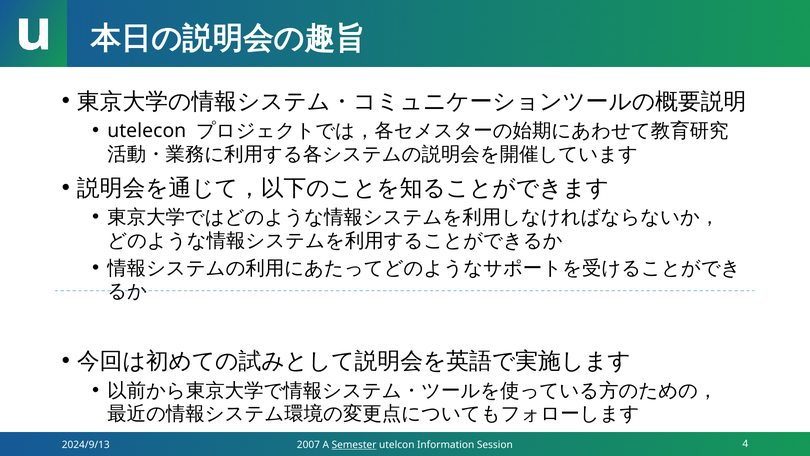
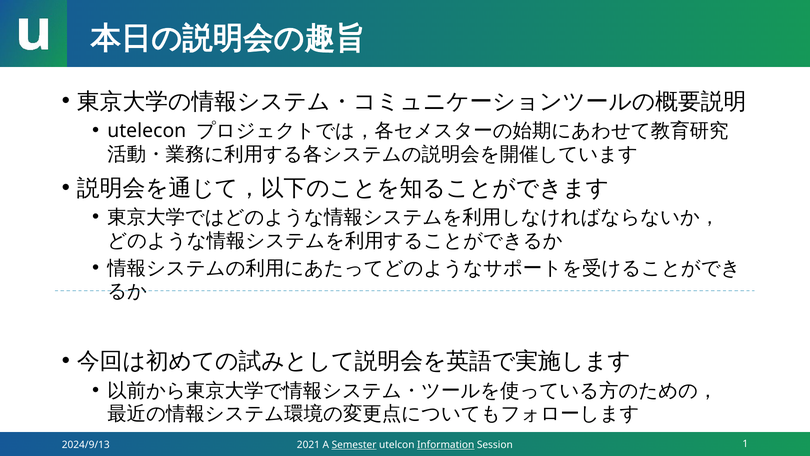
2007: 2007 -> 2021
Information underline: none -> present
4: 4 -> 1
